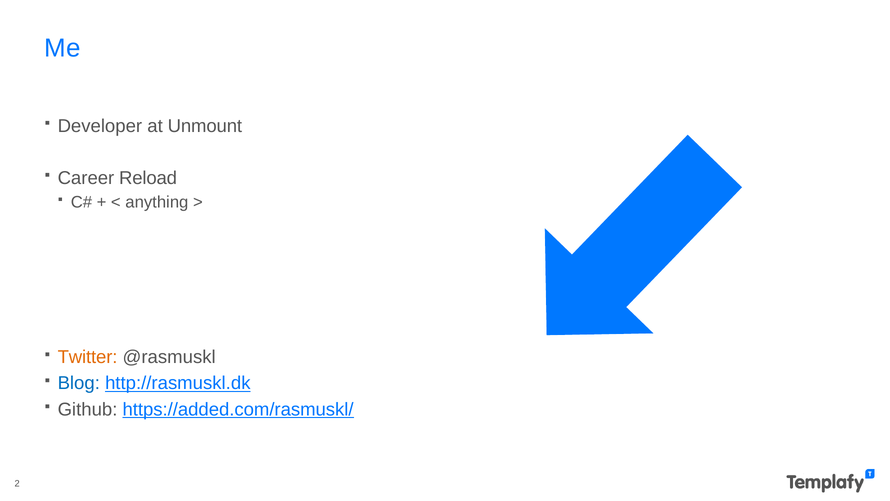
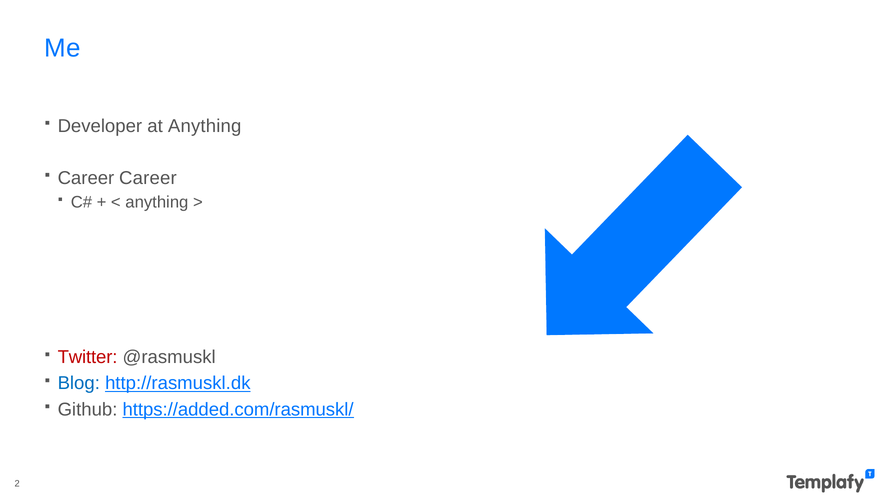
at Unmount: Unmount -> Anything
Career Reload: Reload -> Career
Twitter colour: orange -> red
